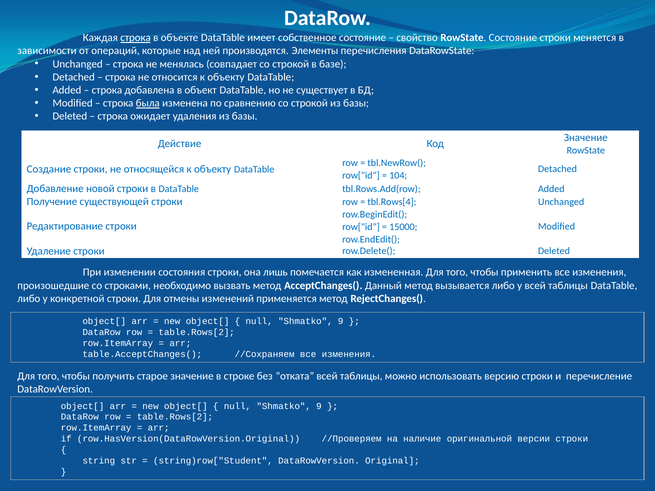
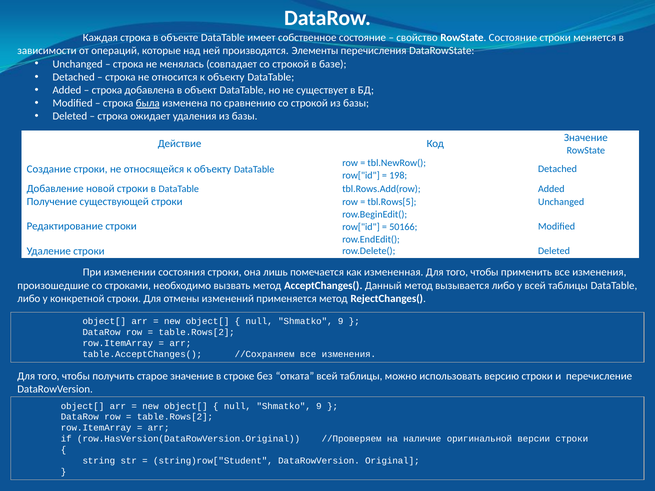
строка at (136, 38) underline: present -> none
104: 104 -> 198
tbl.Rows[4: tbl.Rows[4 -> tbl.Rows[5
15000: 15000 -> 50166
